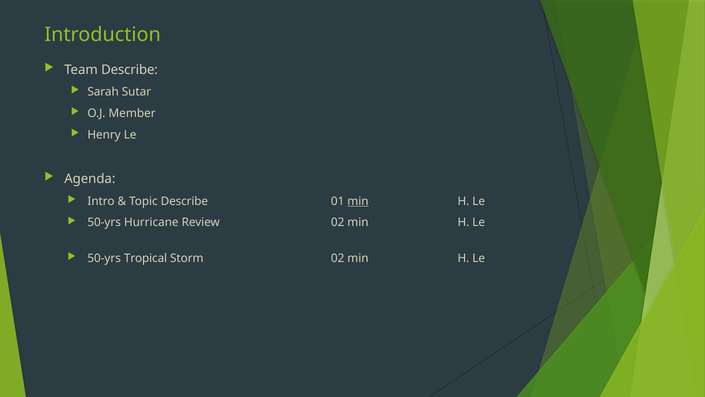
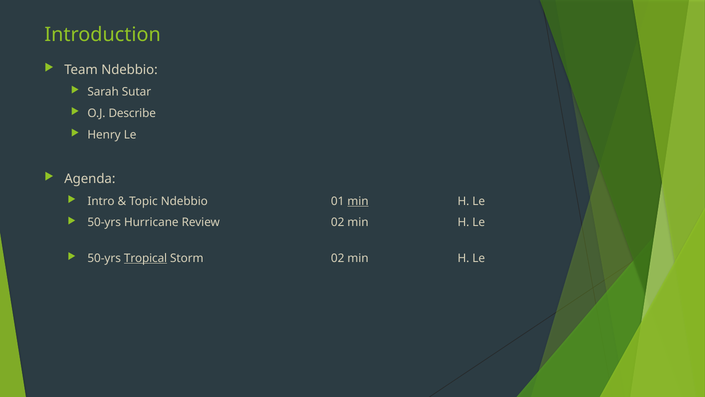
Team Describe: Describe -> Ndebbio
Member: Member -> Describe
Topic Describe: Describe -> Ndebbio
Tropical underline: none -> present
